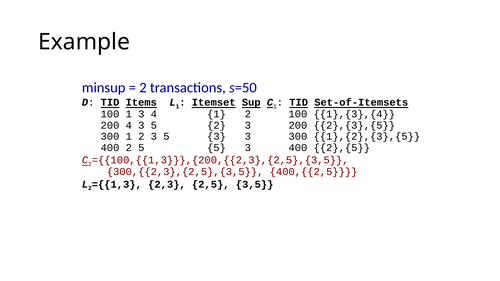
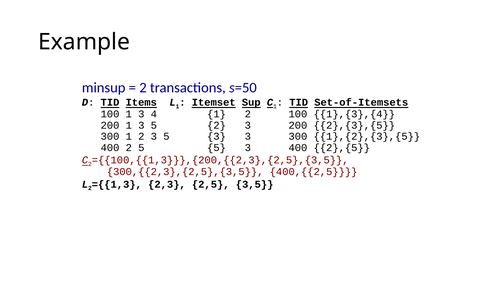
200 4: 4 -> 1
